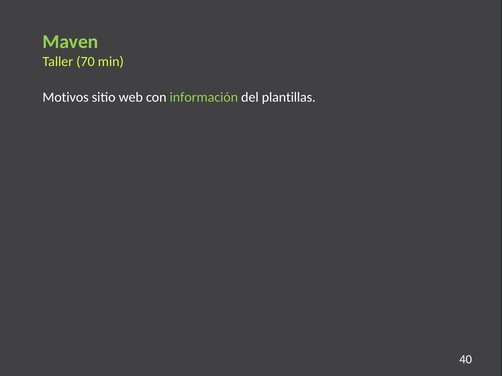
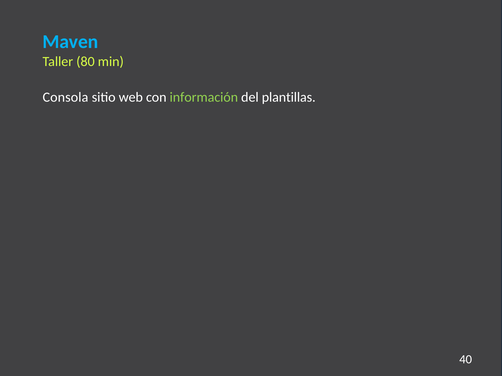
Maven colour: light green -> light blue
70: 70 -> 80
Motivos: Motivos -> Consola
